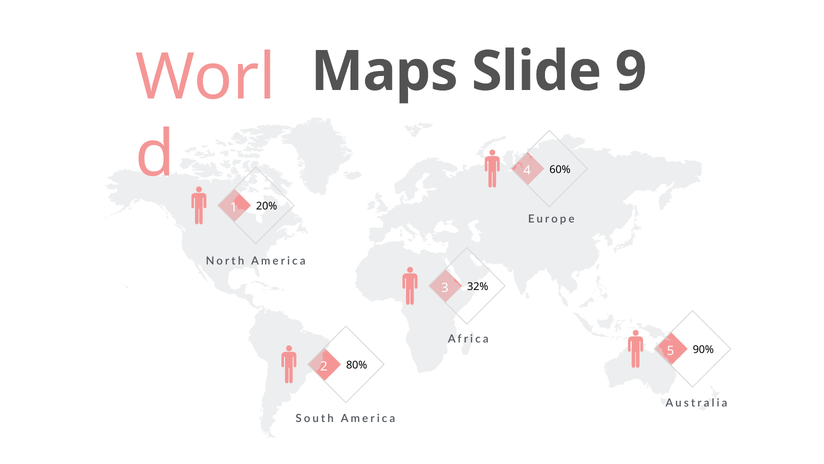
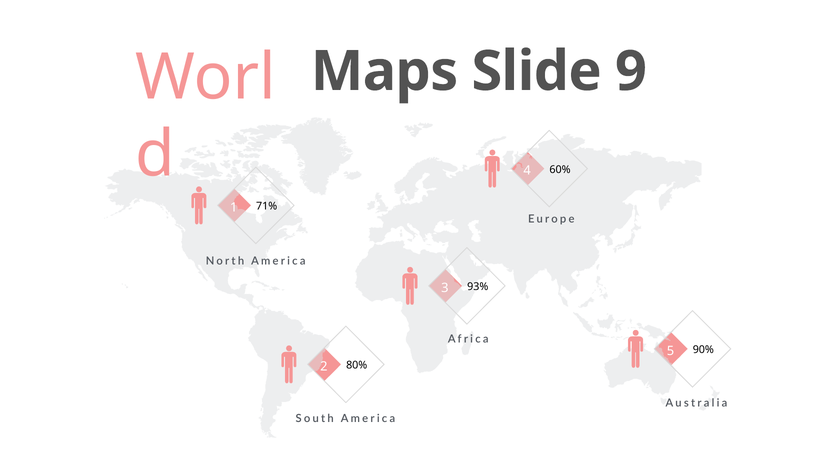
20%: 20% -> 71%
32%: 32% -> 93%
